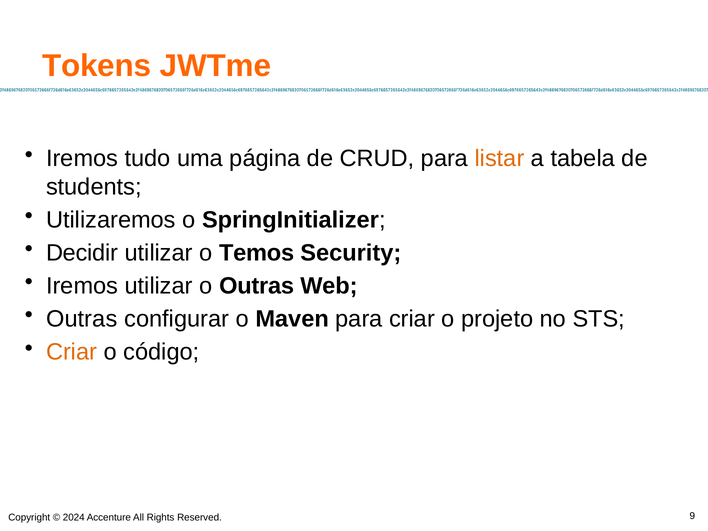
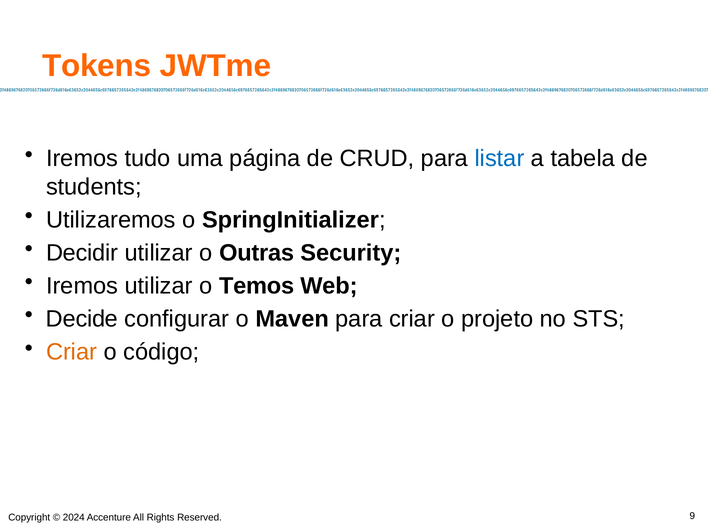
listar colour: orange -> blue
Temos: Temos -> Outras
o Outras: Outras -> Temos
Outras at (82, 319): Outras -> Decide
